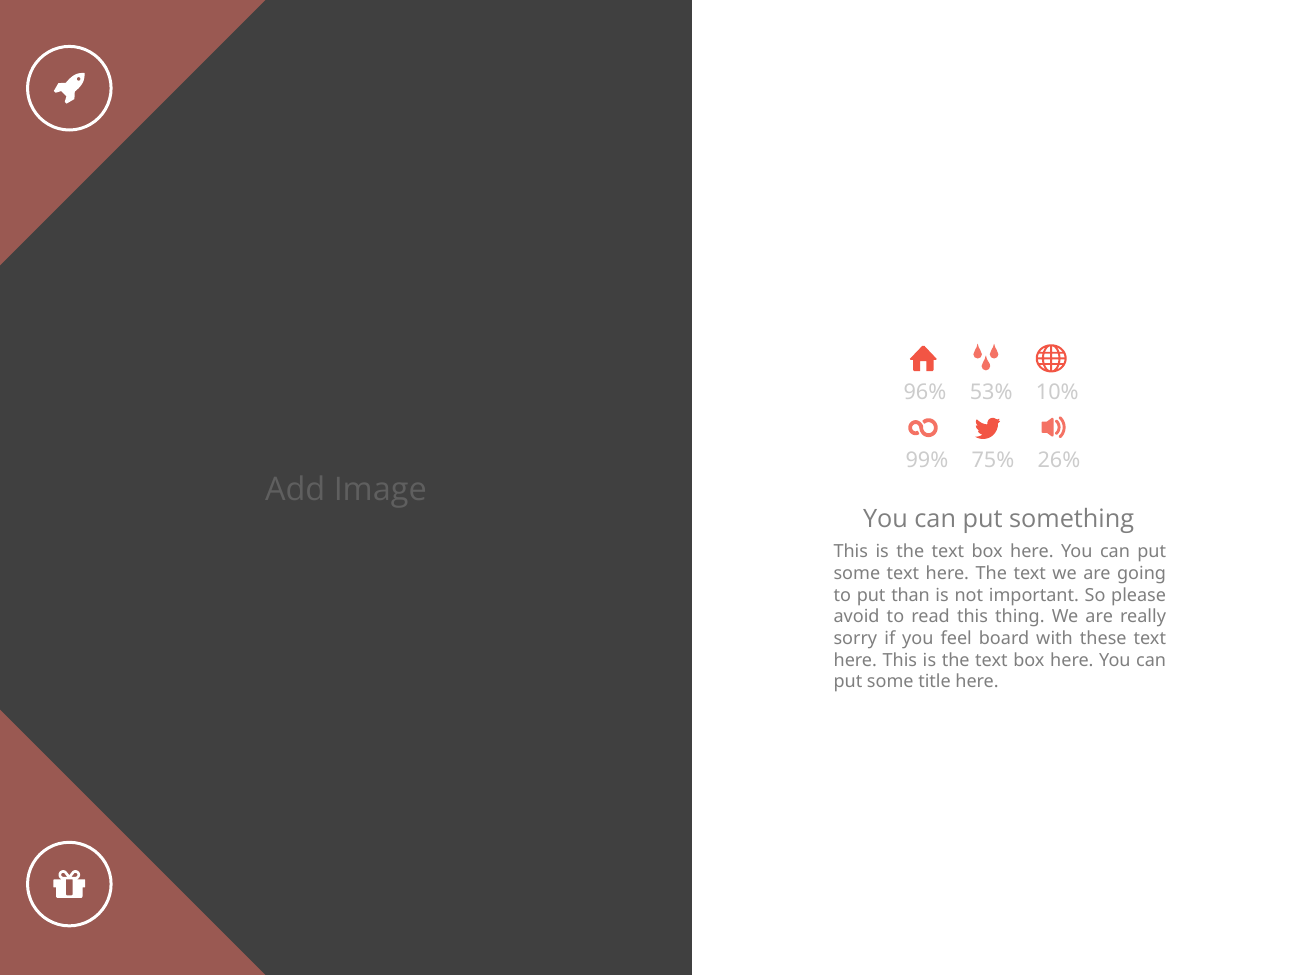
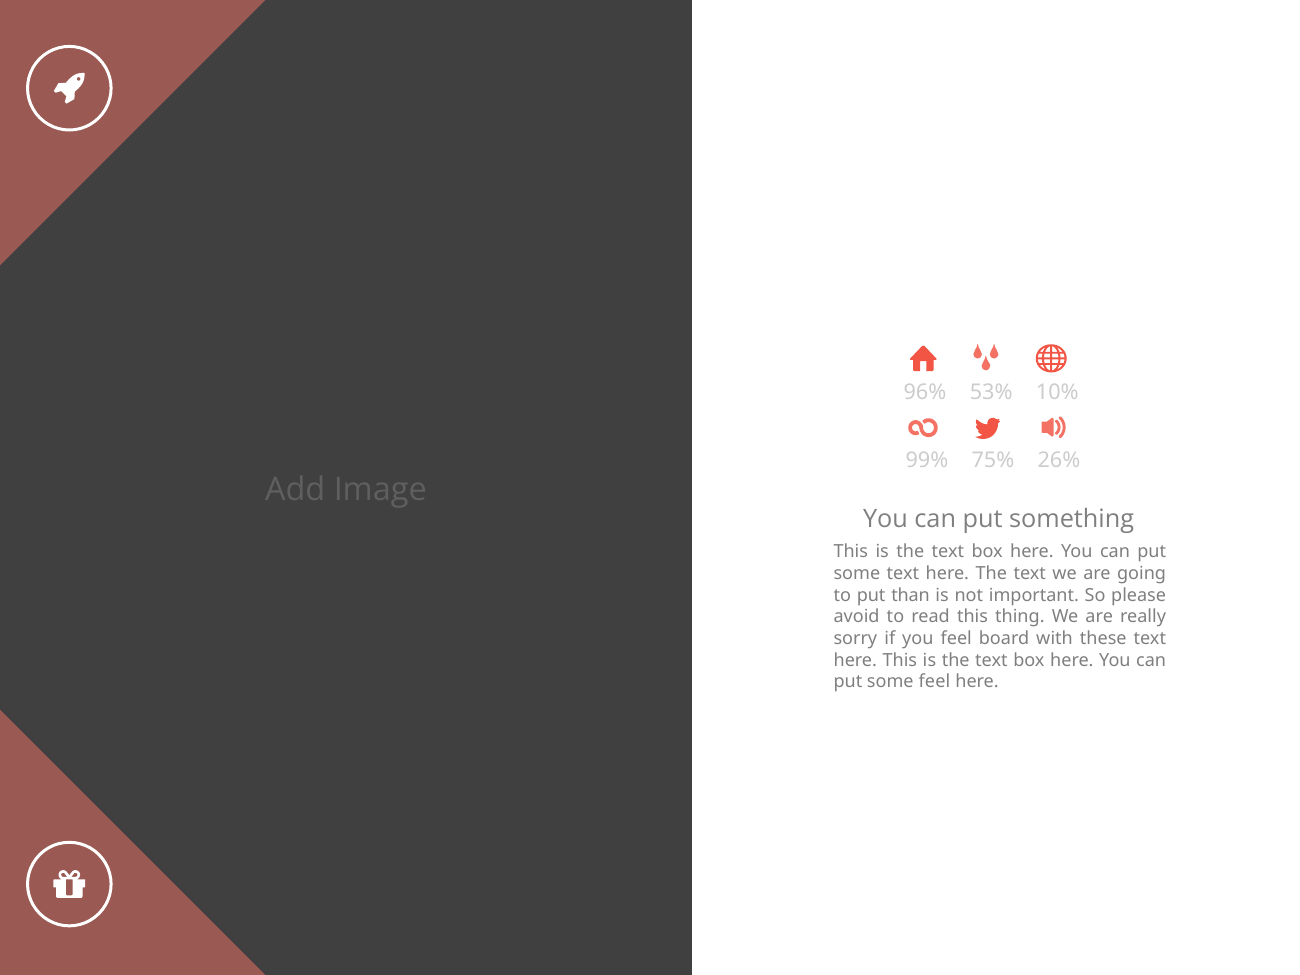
some title: title -> feel
